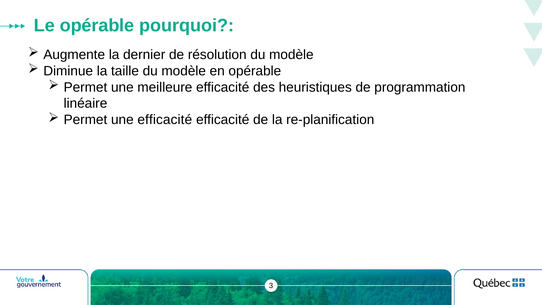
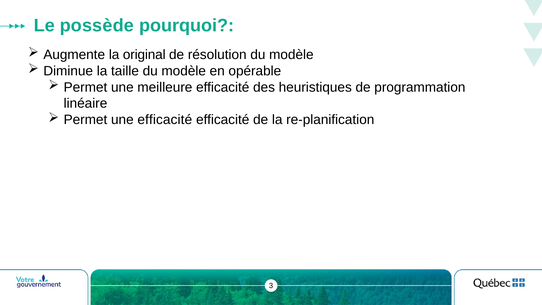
Le opérable: opérable -> possède
dernier: dernier -> original
